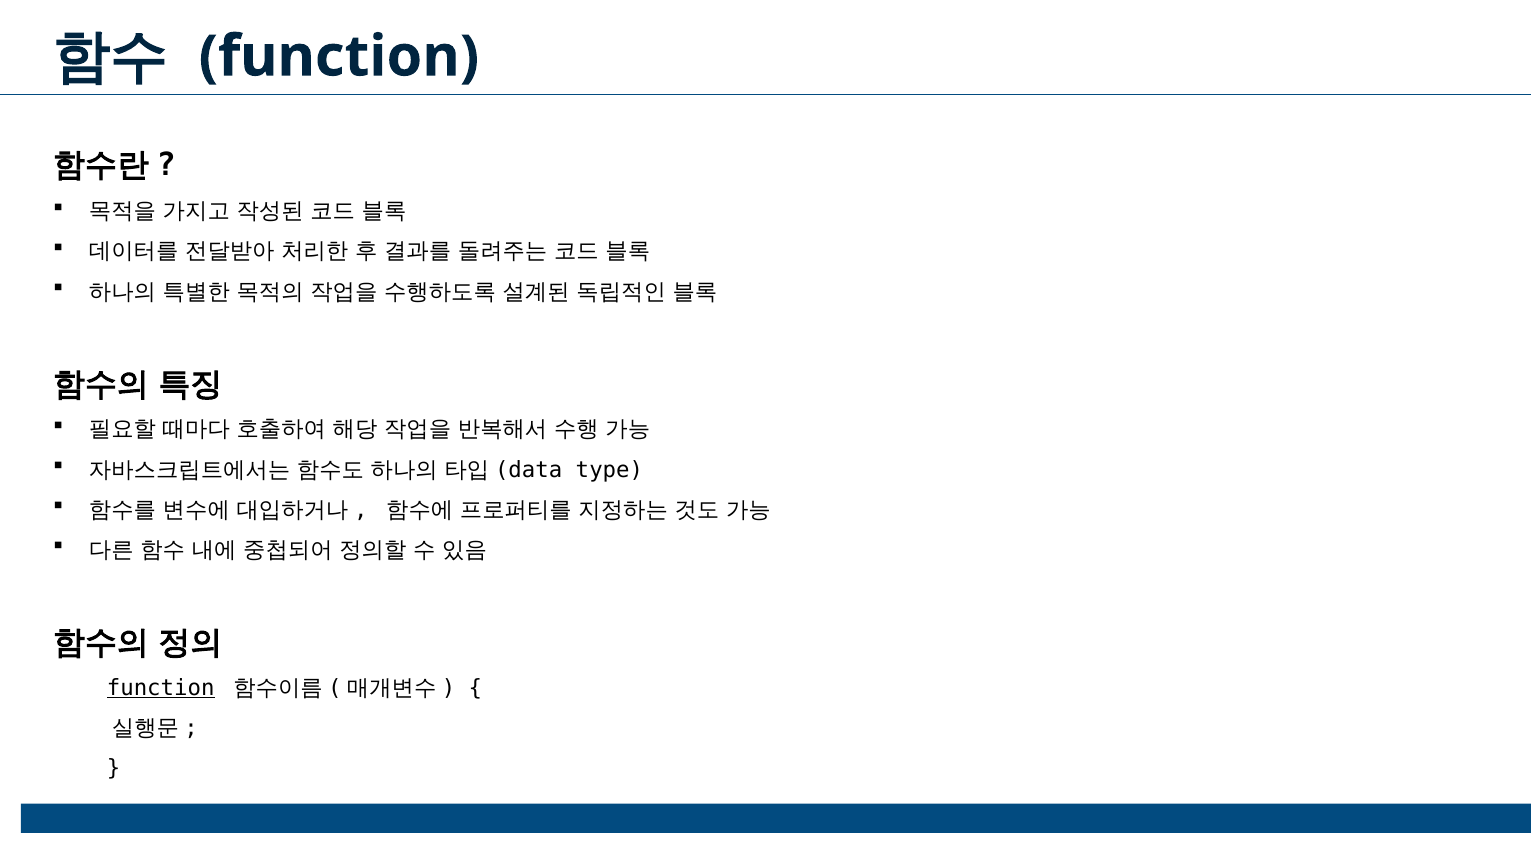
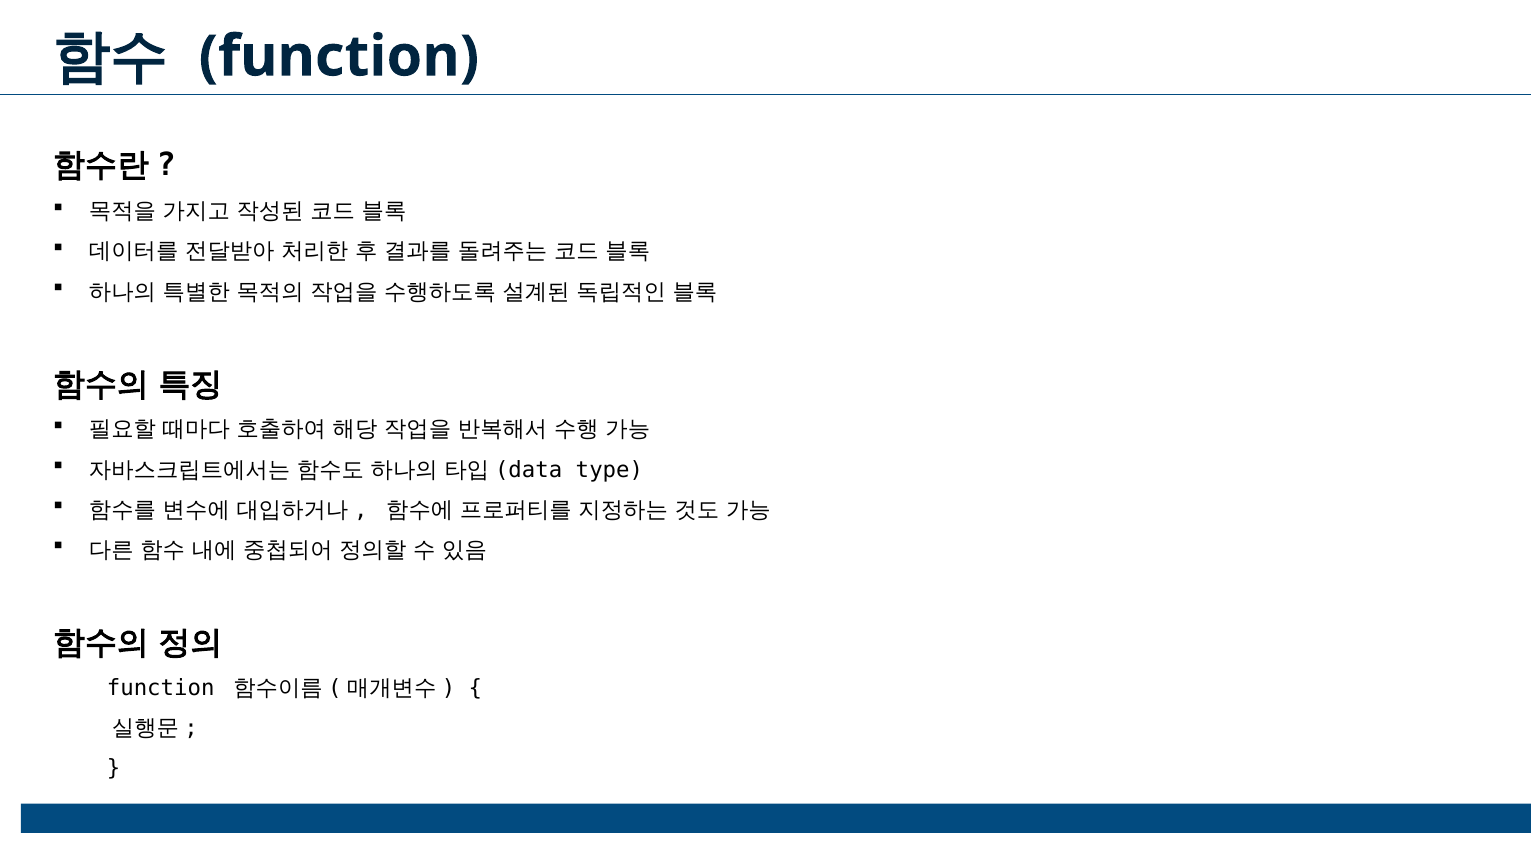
function at (161, 688) underline: present -> none
